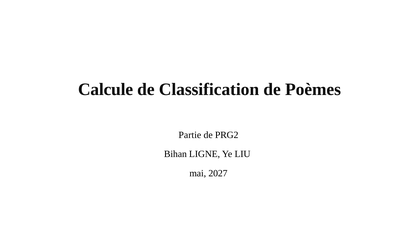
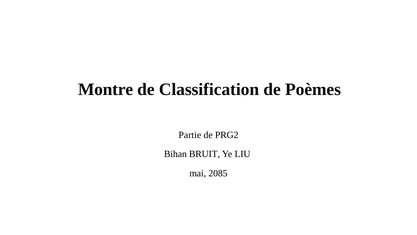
Calcule: Calcule -> Montre
LIGNE: LIGNE -> BRUIT
2027: 2027 -> 2085
